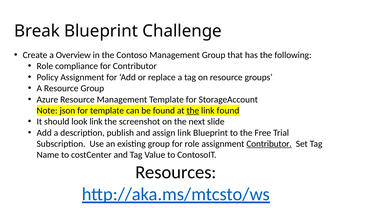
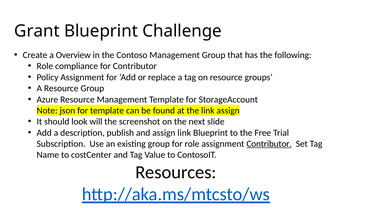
Break: Break -> Grant
the at (193, 111) underline: present -> none
link found: found -> assign
look link: link -> will
